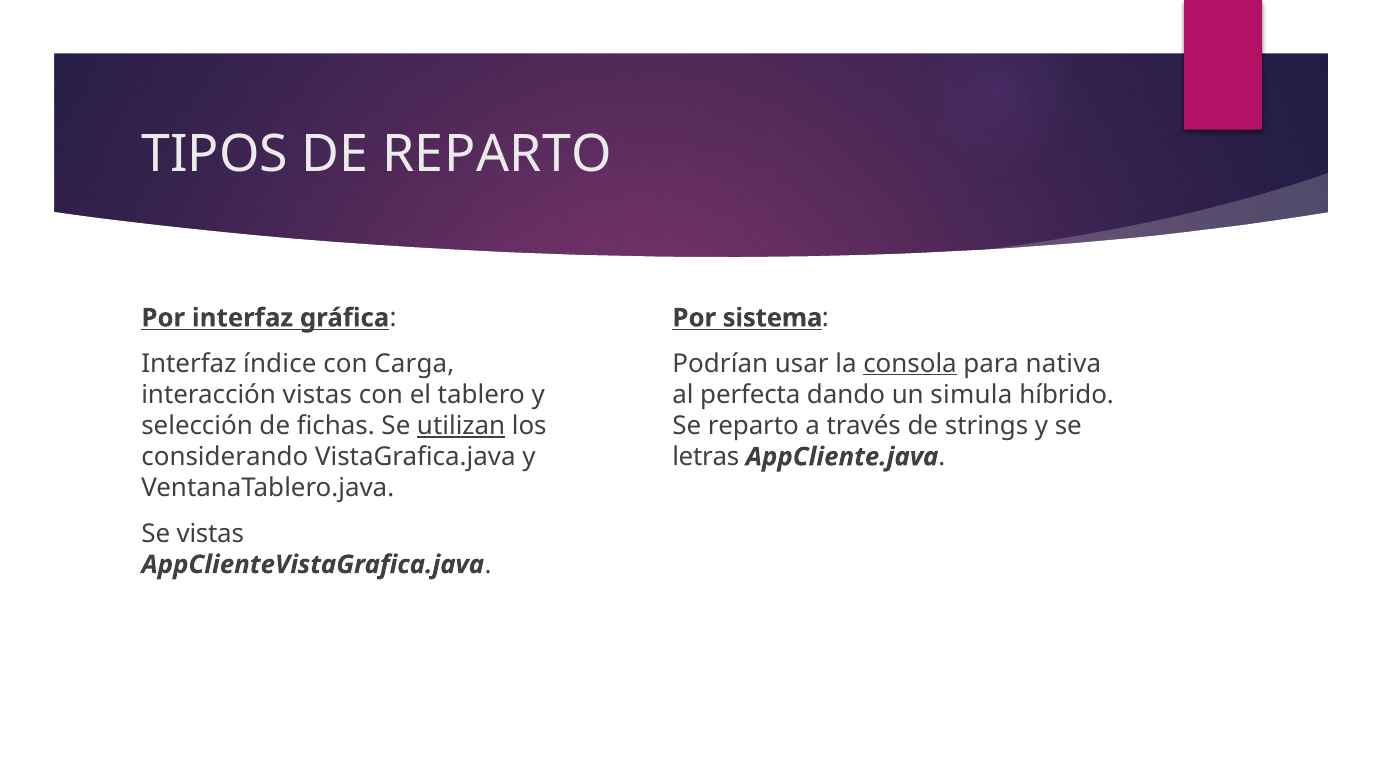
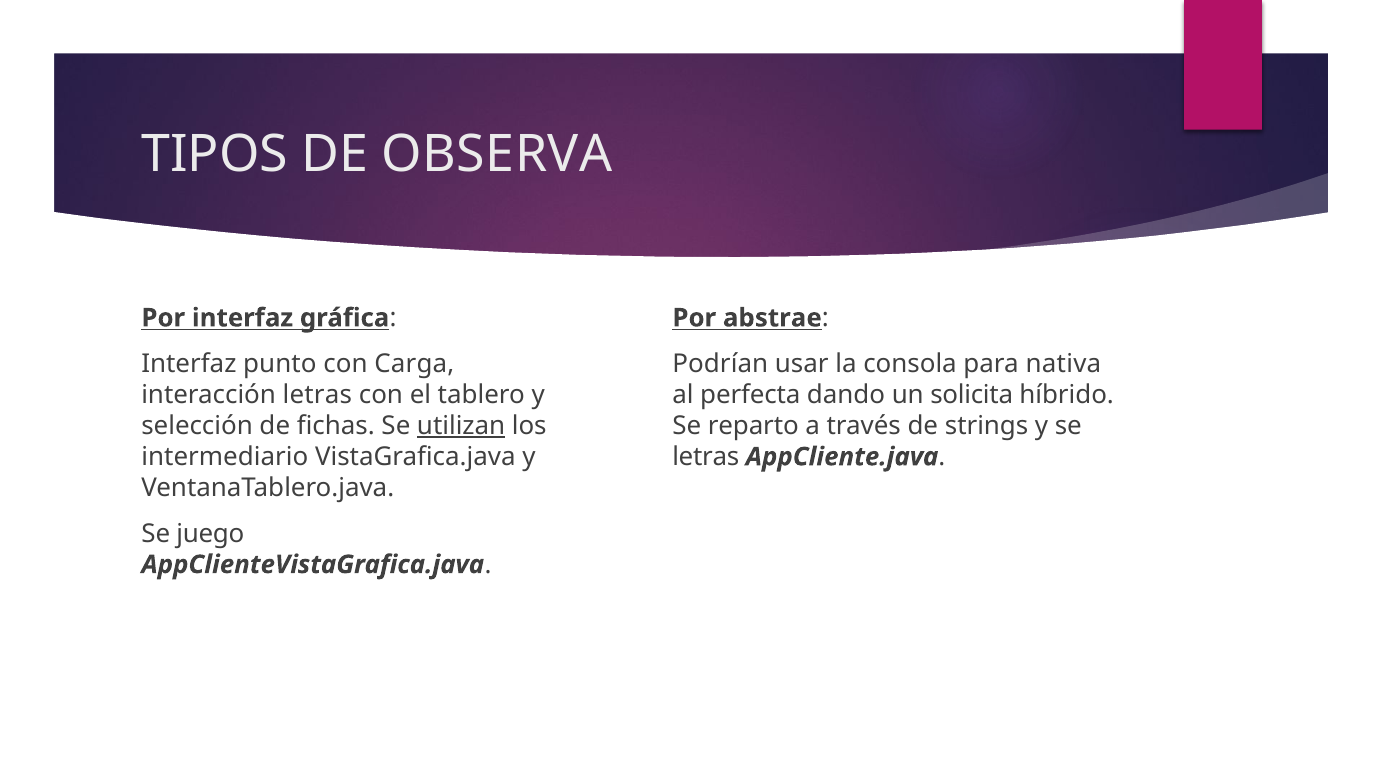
DE REPARTO: REPARTO -> OBSERVA
sistema: sistema -> abstrae
índice: índice -> punto
consola underline: present -> none
interacción vistas: vistas -> letras
simula: simula -> solicita
considerando: considerando -> intermediario
Se vistas: vistas -> juego
